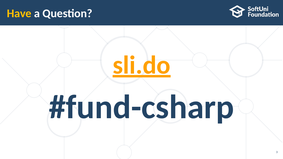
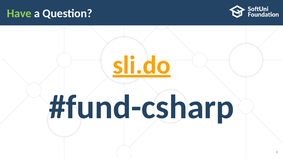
Have colour: yellow -> light green
